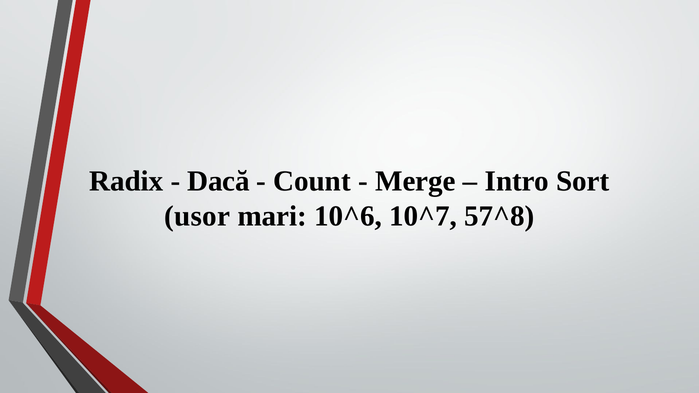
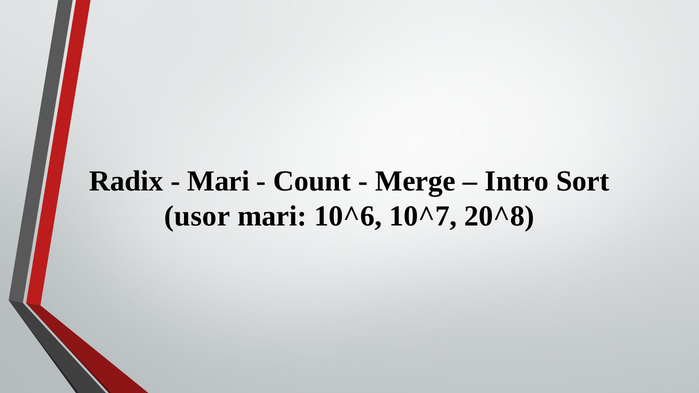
Dacă at (219, 181): Dacă -> Mari
57^8: 57^8 -> 20^8
